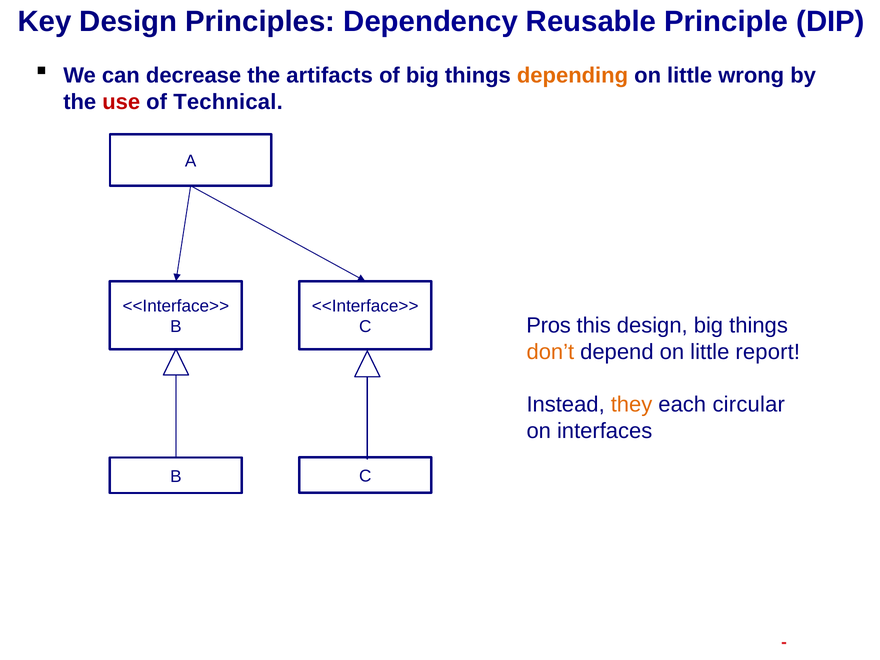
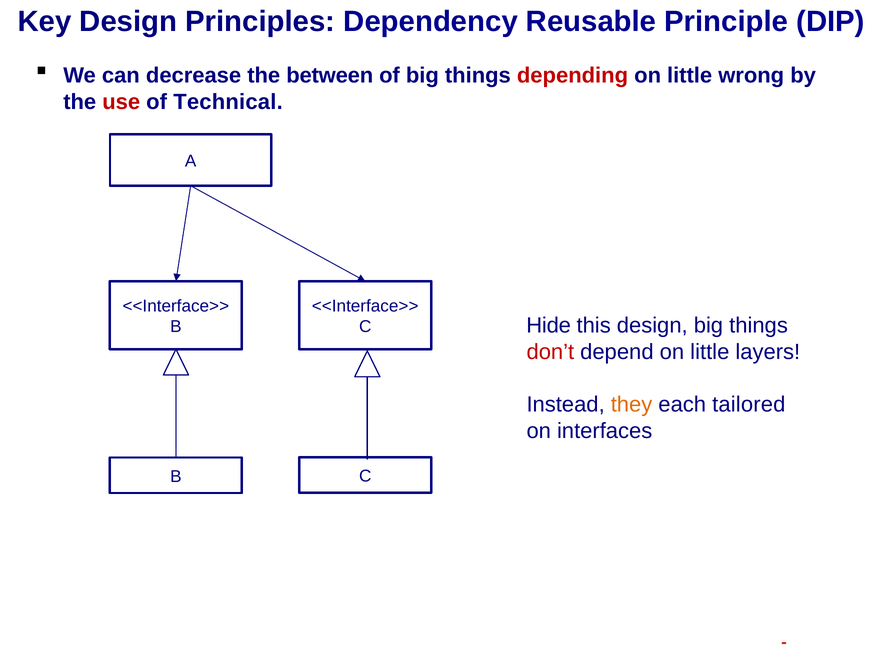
artifacts: artifacts -> between
depending colour: orange -> red
Pros: Pros -> Hide
don’t colour: orange -> red
report: report -> layers
circular: circular -> tailored
